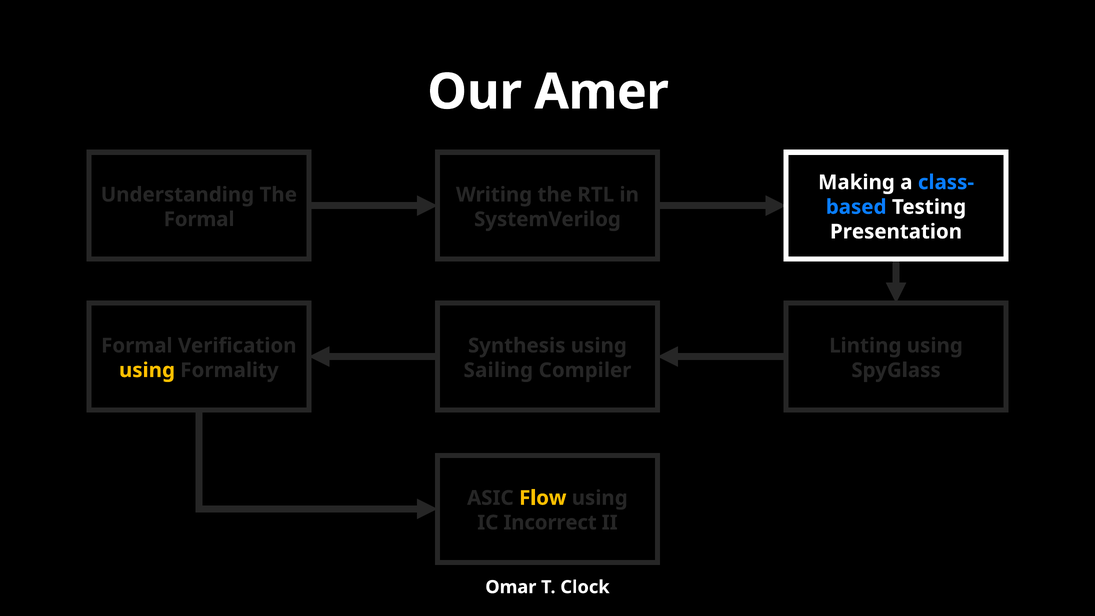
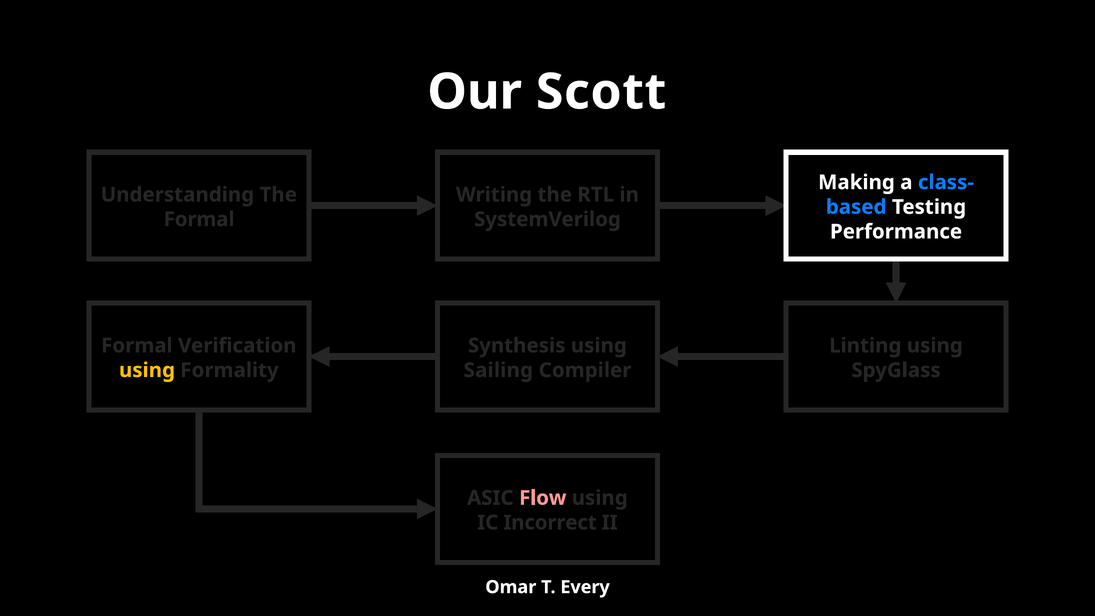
Amer: Amer -> Scott
Presentation: Presentation -> Performance
Flow colour: yellow -> pink
Clock: Clock -> Every
